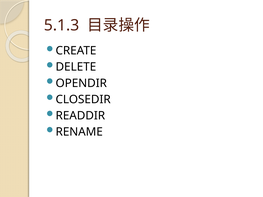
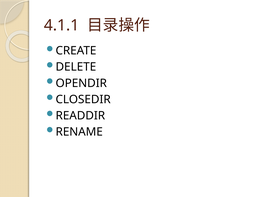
5.1.3: 5.1.3 -> 4.1.1
